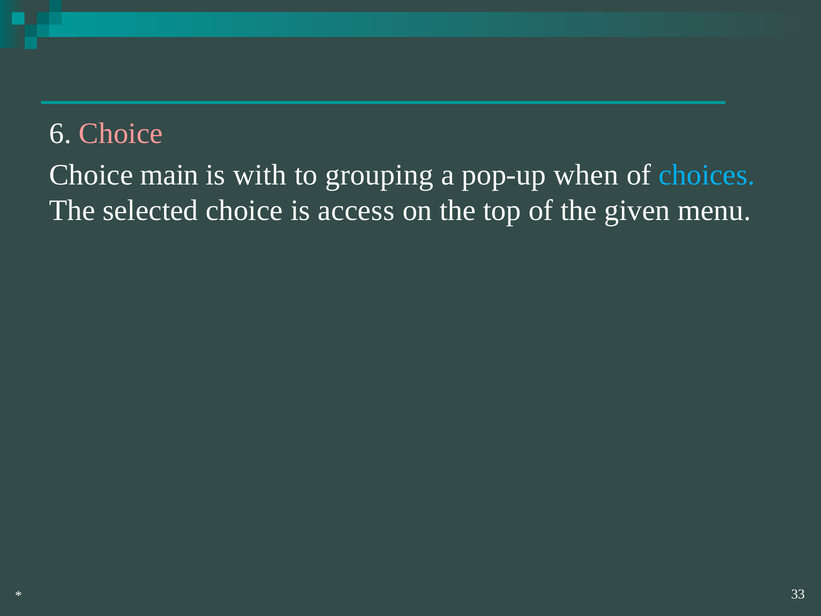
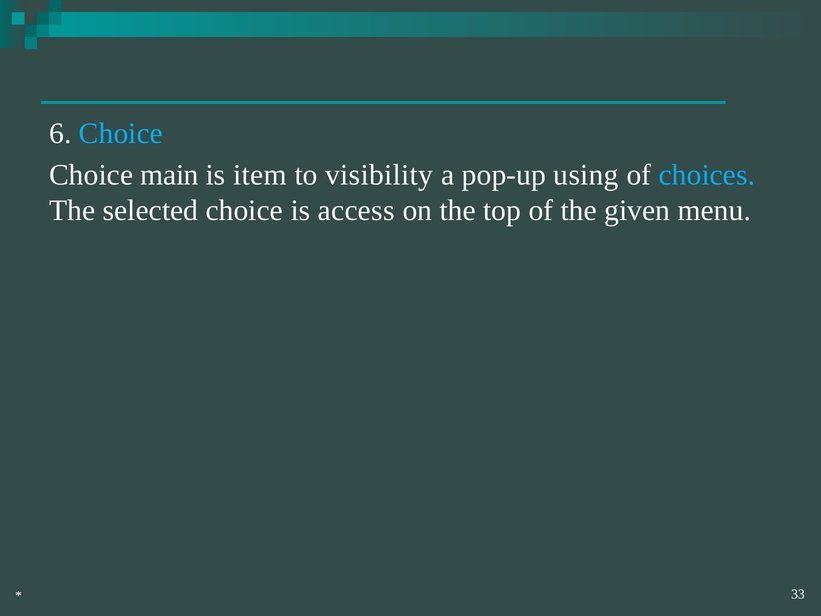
Choice at (121, 133) colour: pink -> light blue
with: with -> item
grouping: grouping -> visibility
when: when -> using
